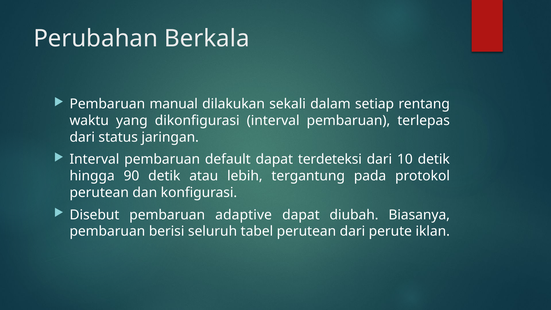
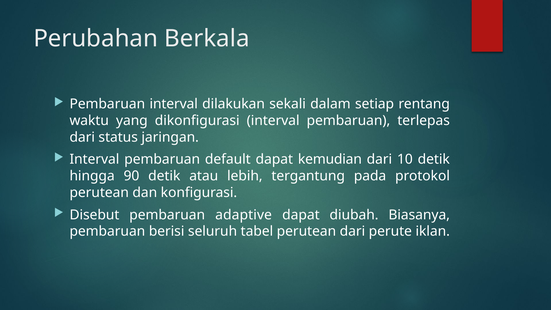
Pembaruan manual: manual -> interval
terdeteksi: terdeteksi -> kemudian
